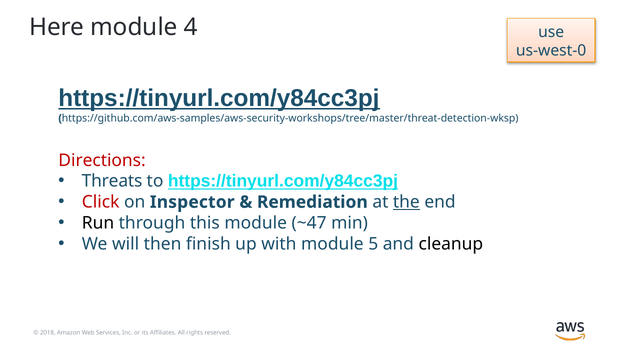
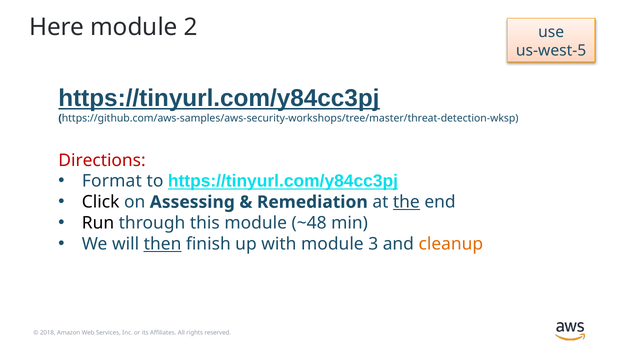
4: 4 -> 2
us-west-0: us-west-0 -> us-west-5
Threats: Threats -> Format
Click colour: red -> black
Inspector: Inspector -> Assessing
~47: ~47 -> ~48
then underline: none -> present
5: 5 -> 3
cleanup colour: black -> orange
